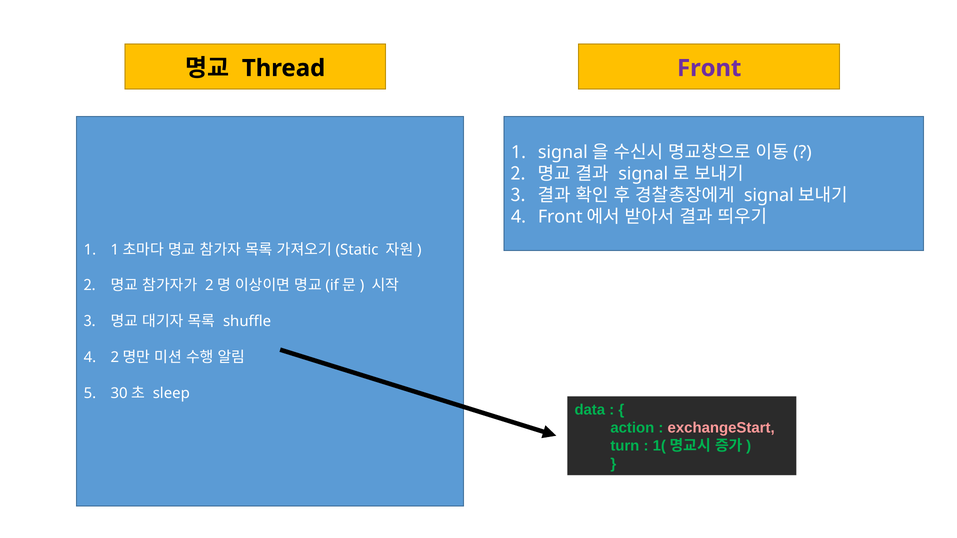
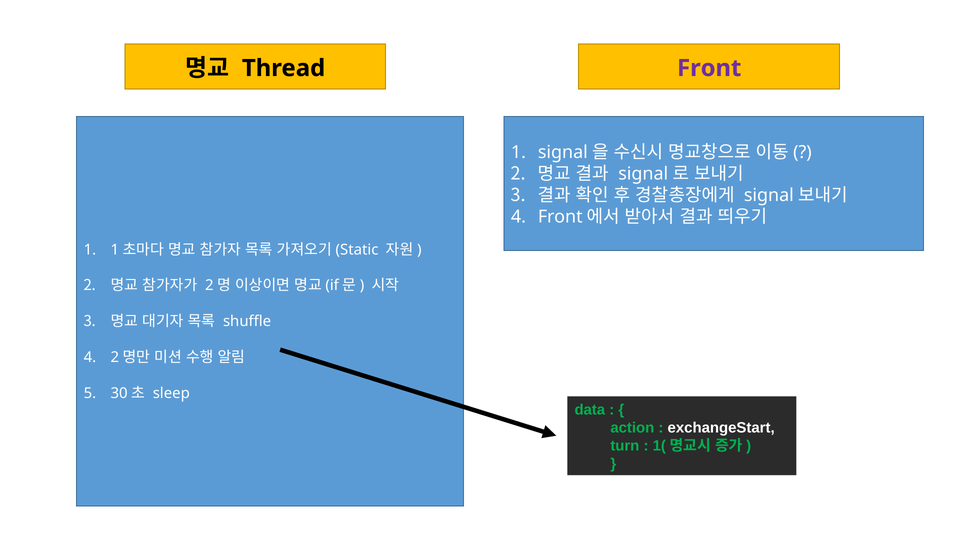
exchangeStart colour: pink -> white
